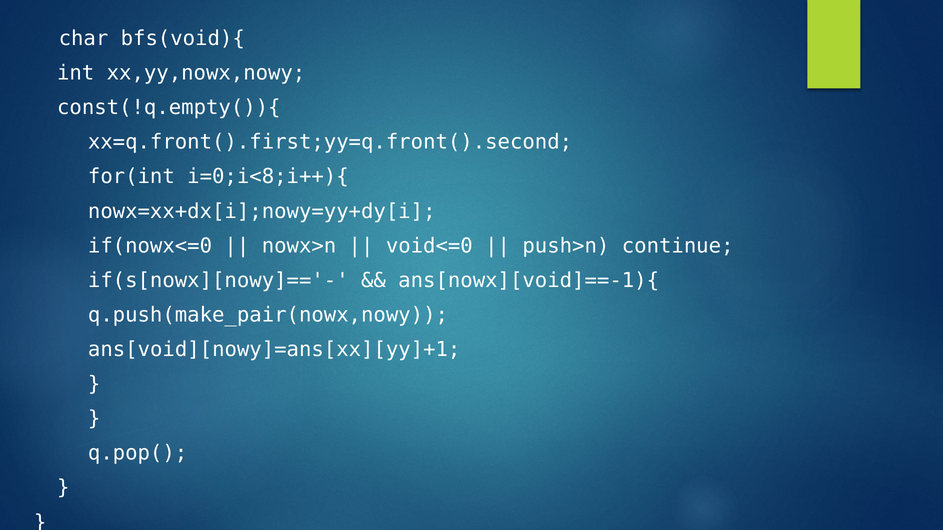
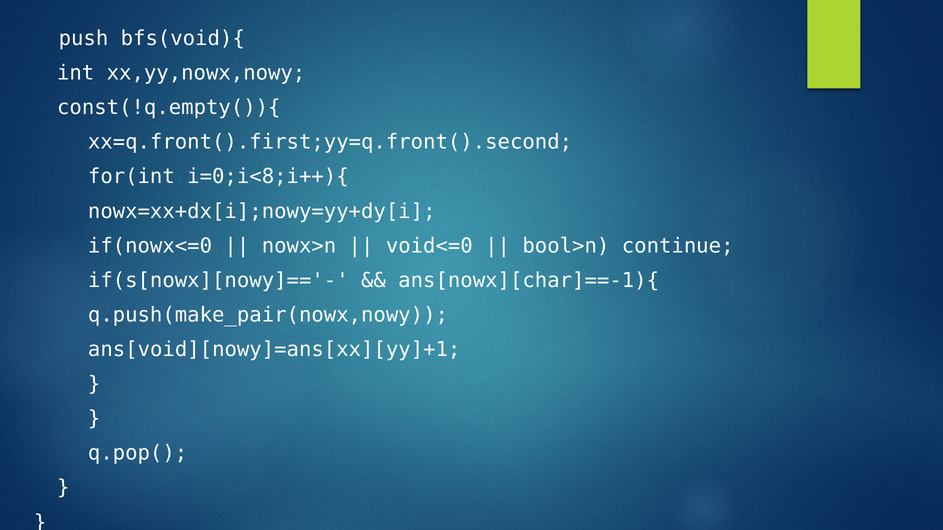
char: char -> push
push>n: push>n -> bool>n
ans[nowx][void]==-1){: ans[nowx][void]==-1){ -> ans[nowx][char]==-1){
